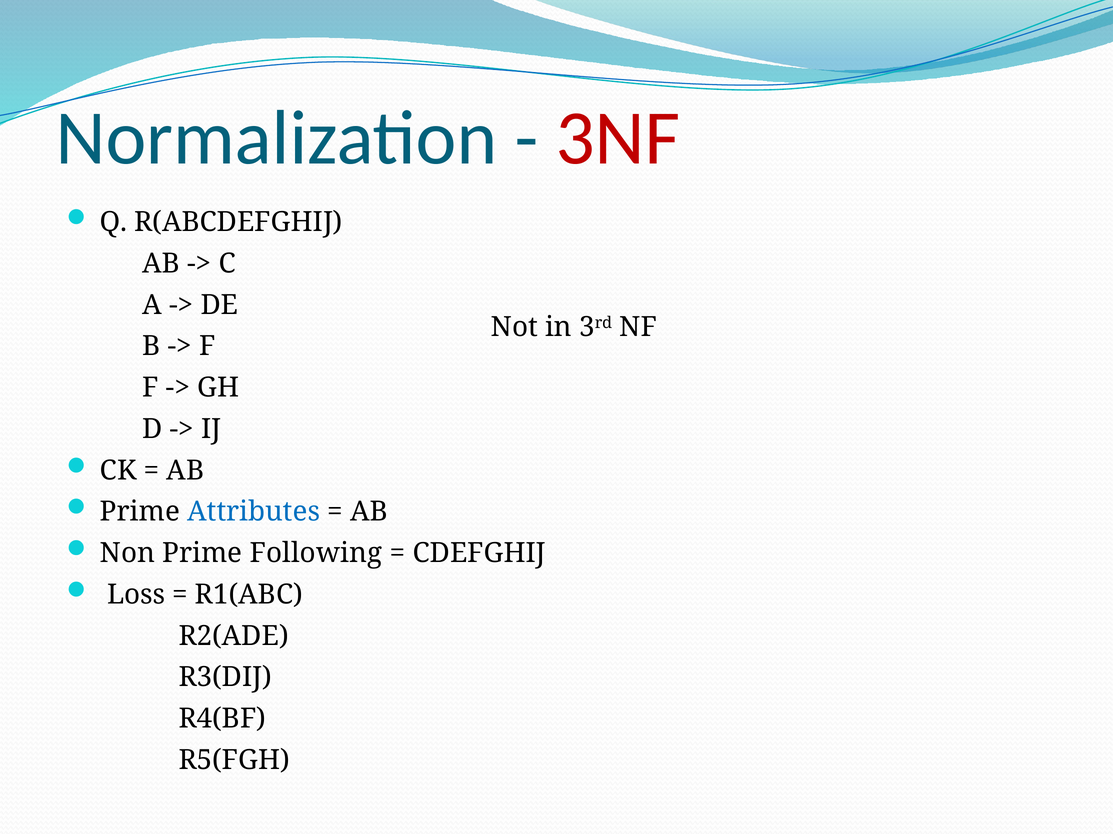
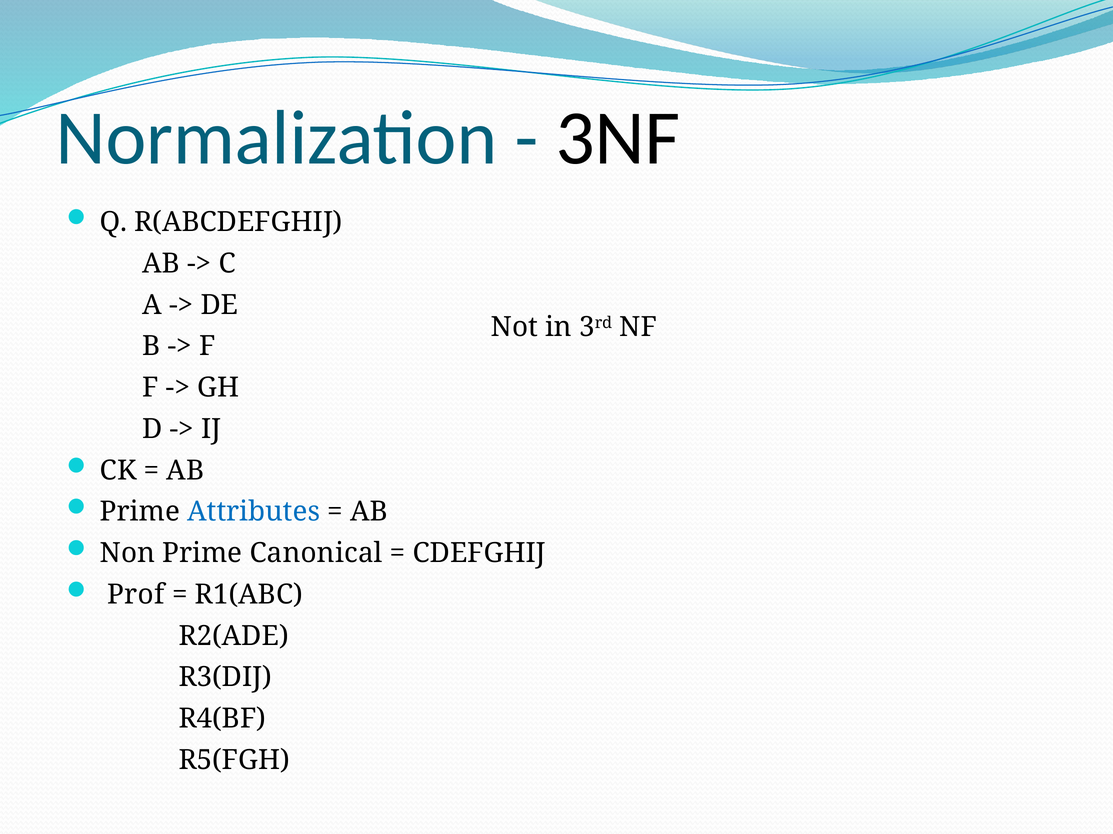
3NF colour: red -> black
Following: Following -> Canonical
Loss: Loss -> Prof
